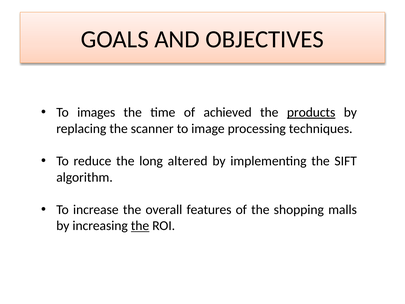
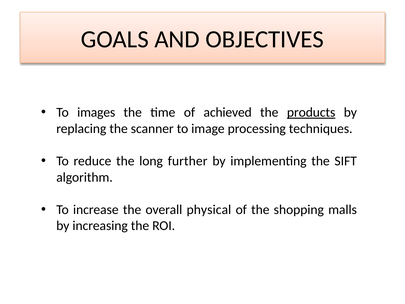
altered: altered -> further
features: features -> physical
the at (140, 226) underline: present -> none
